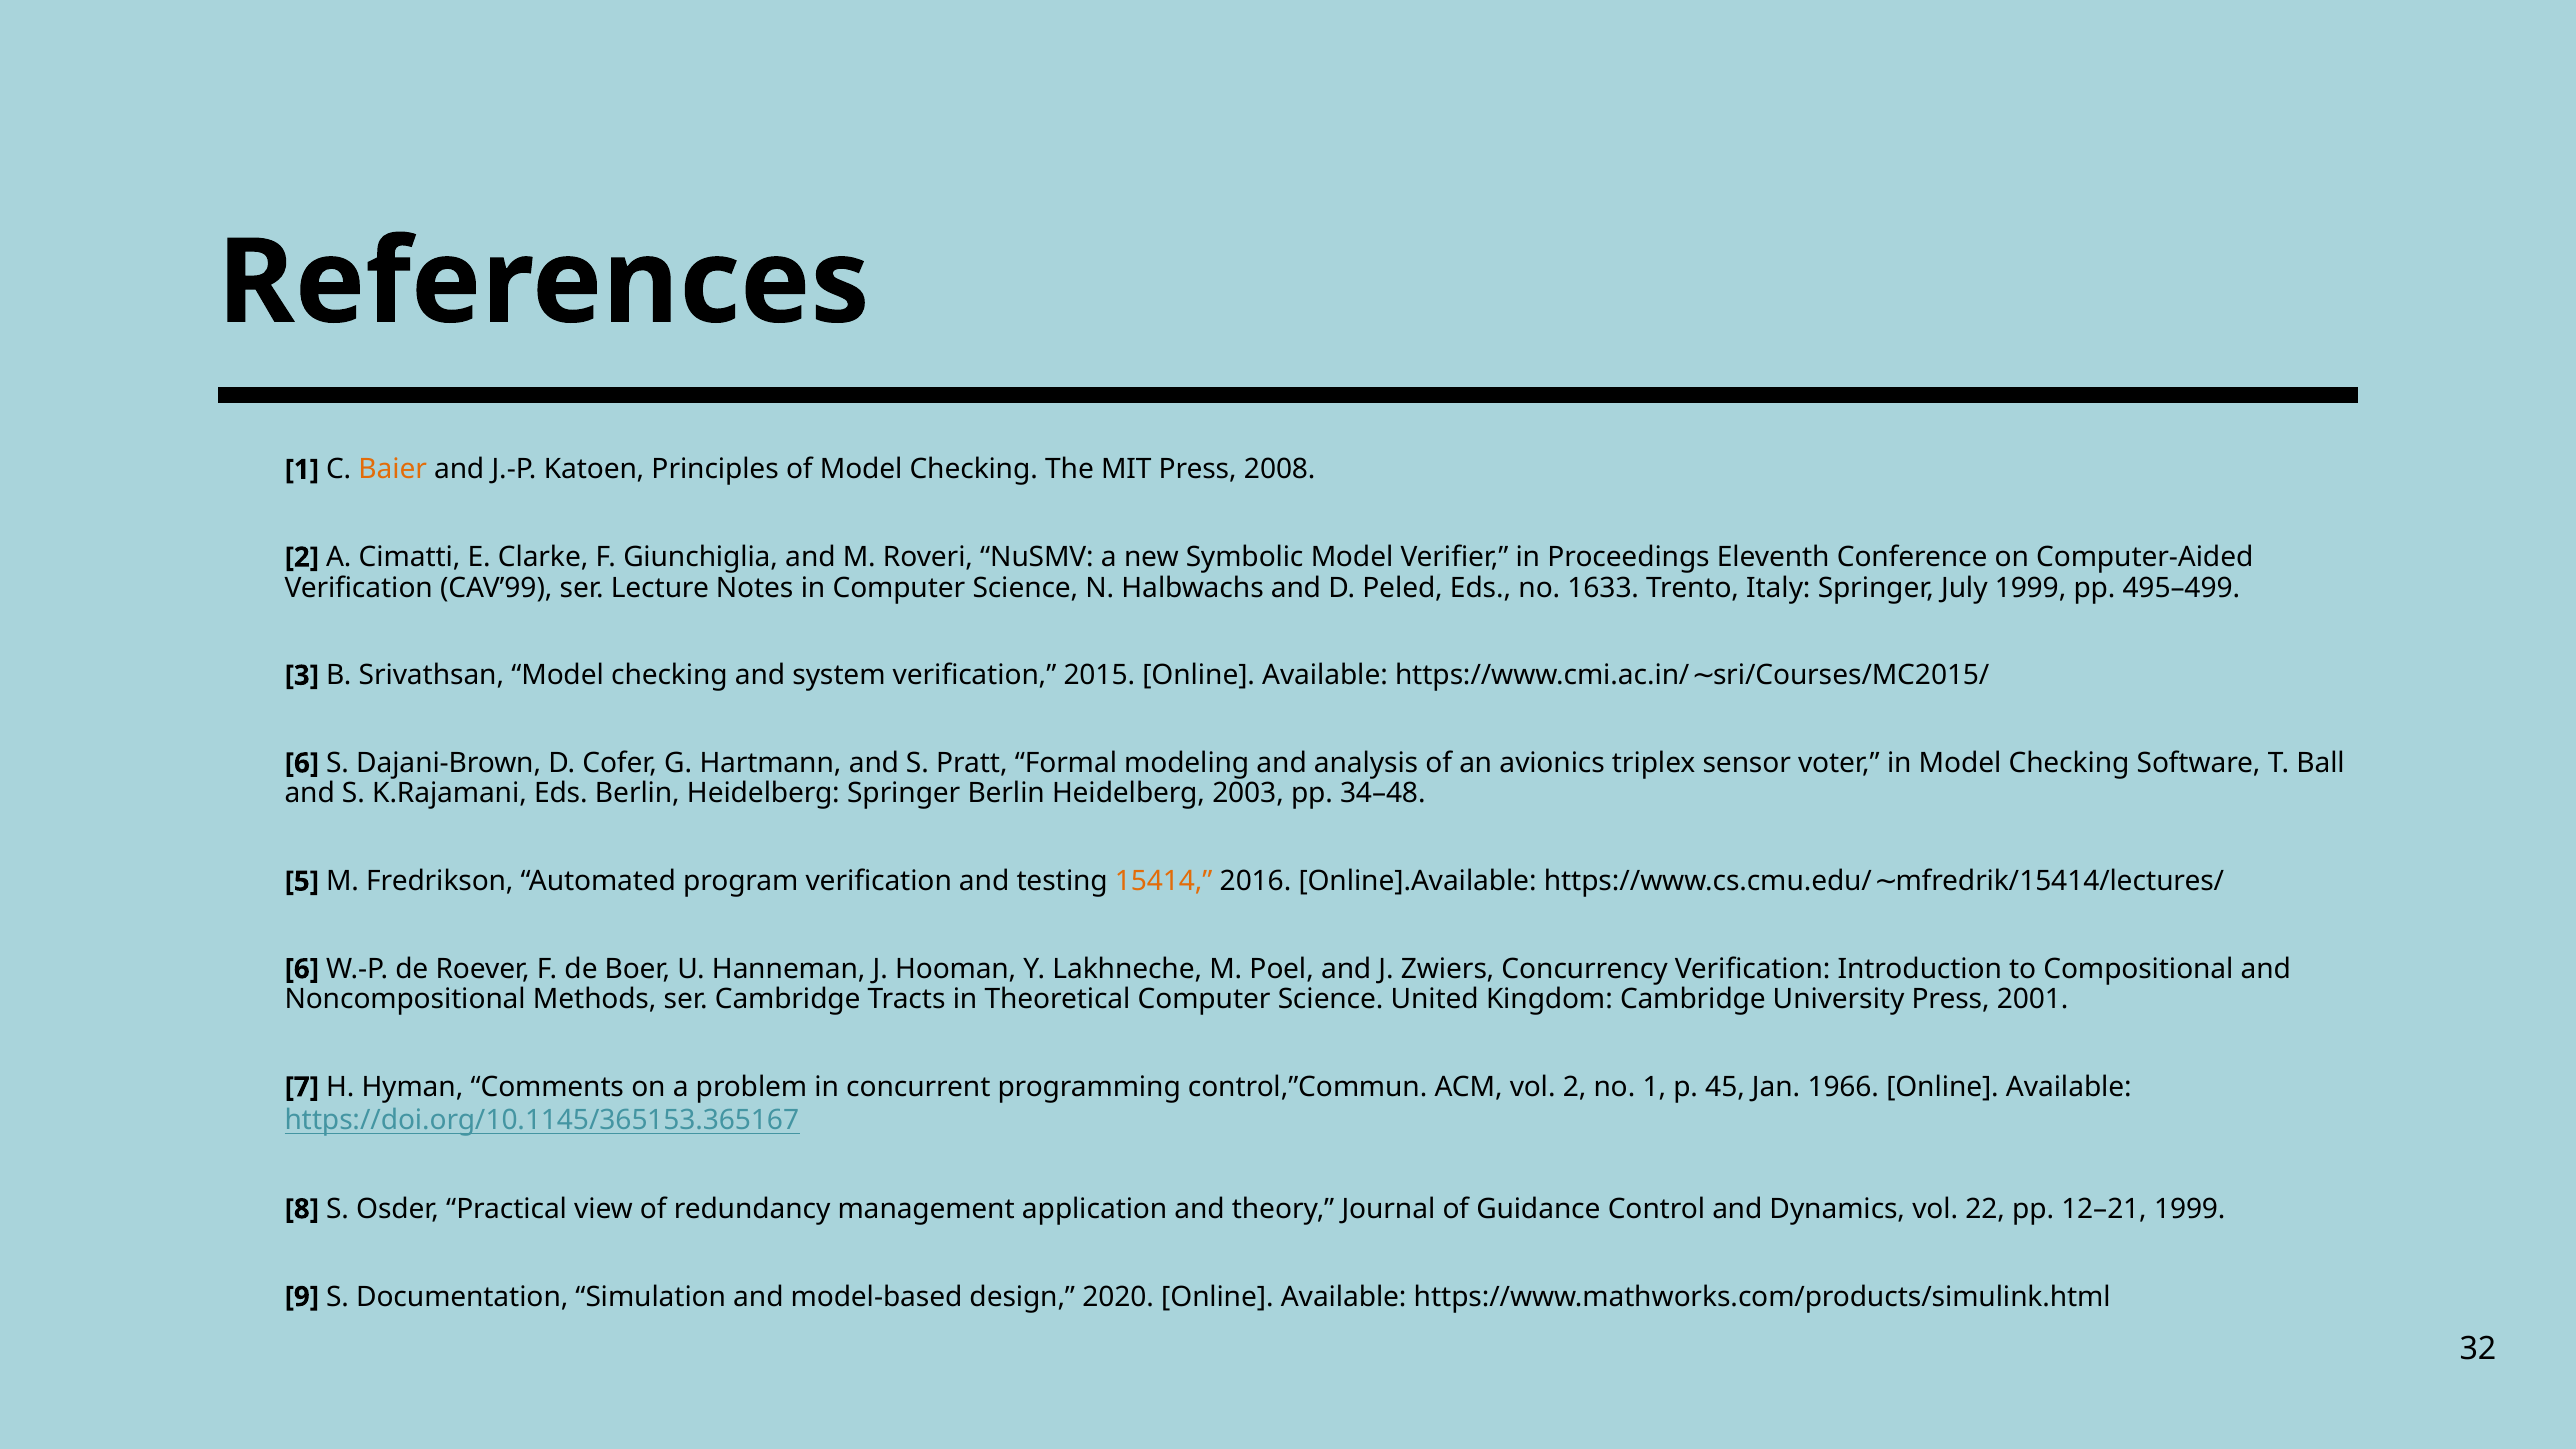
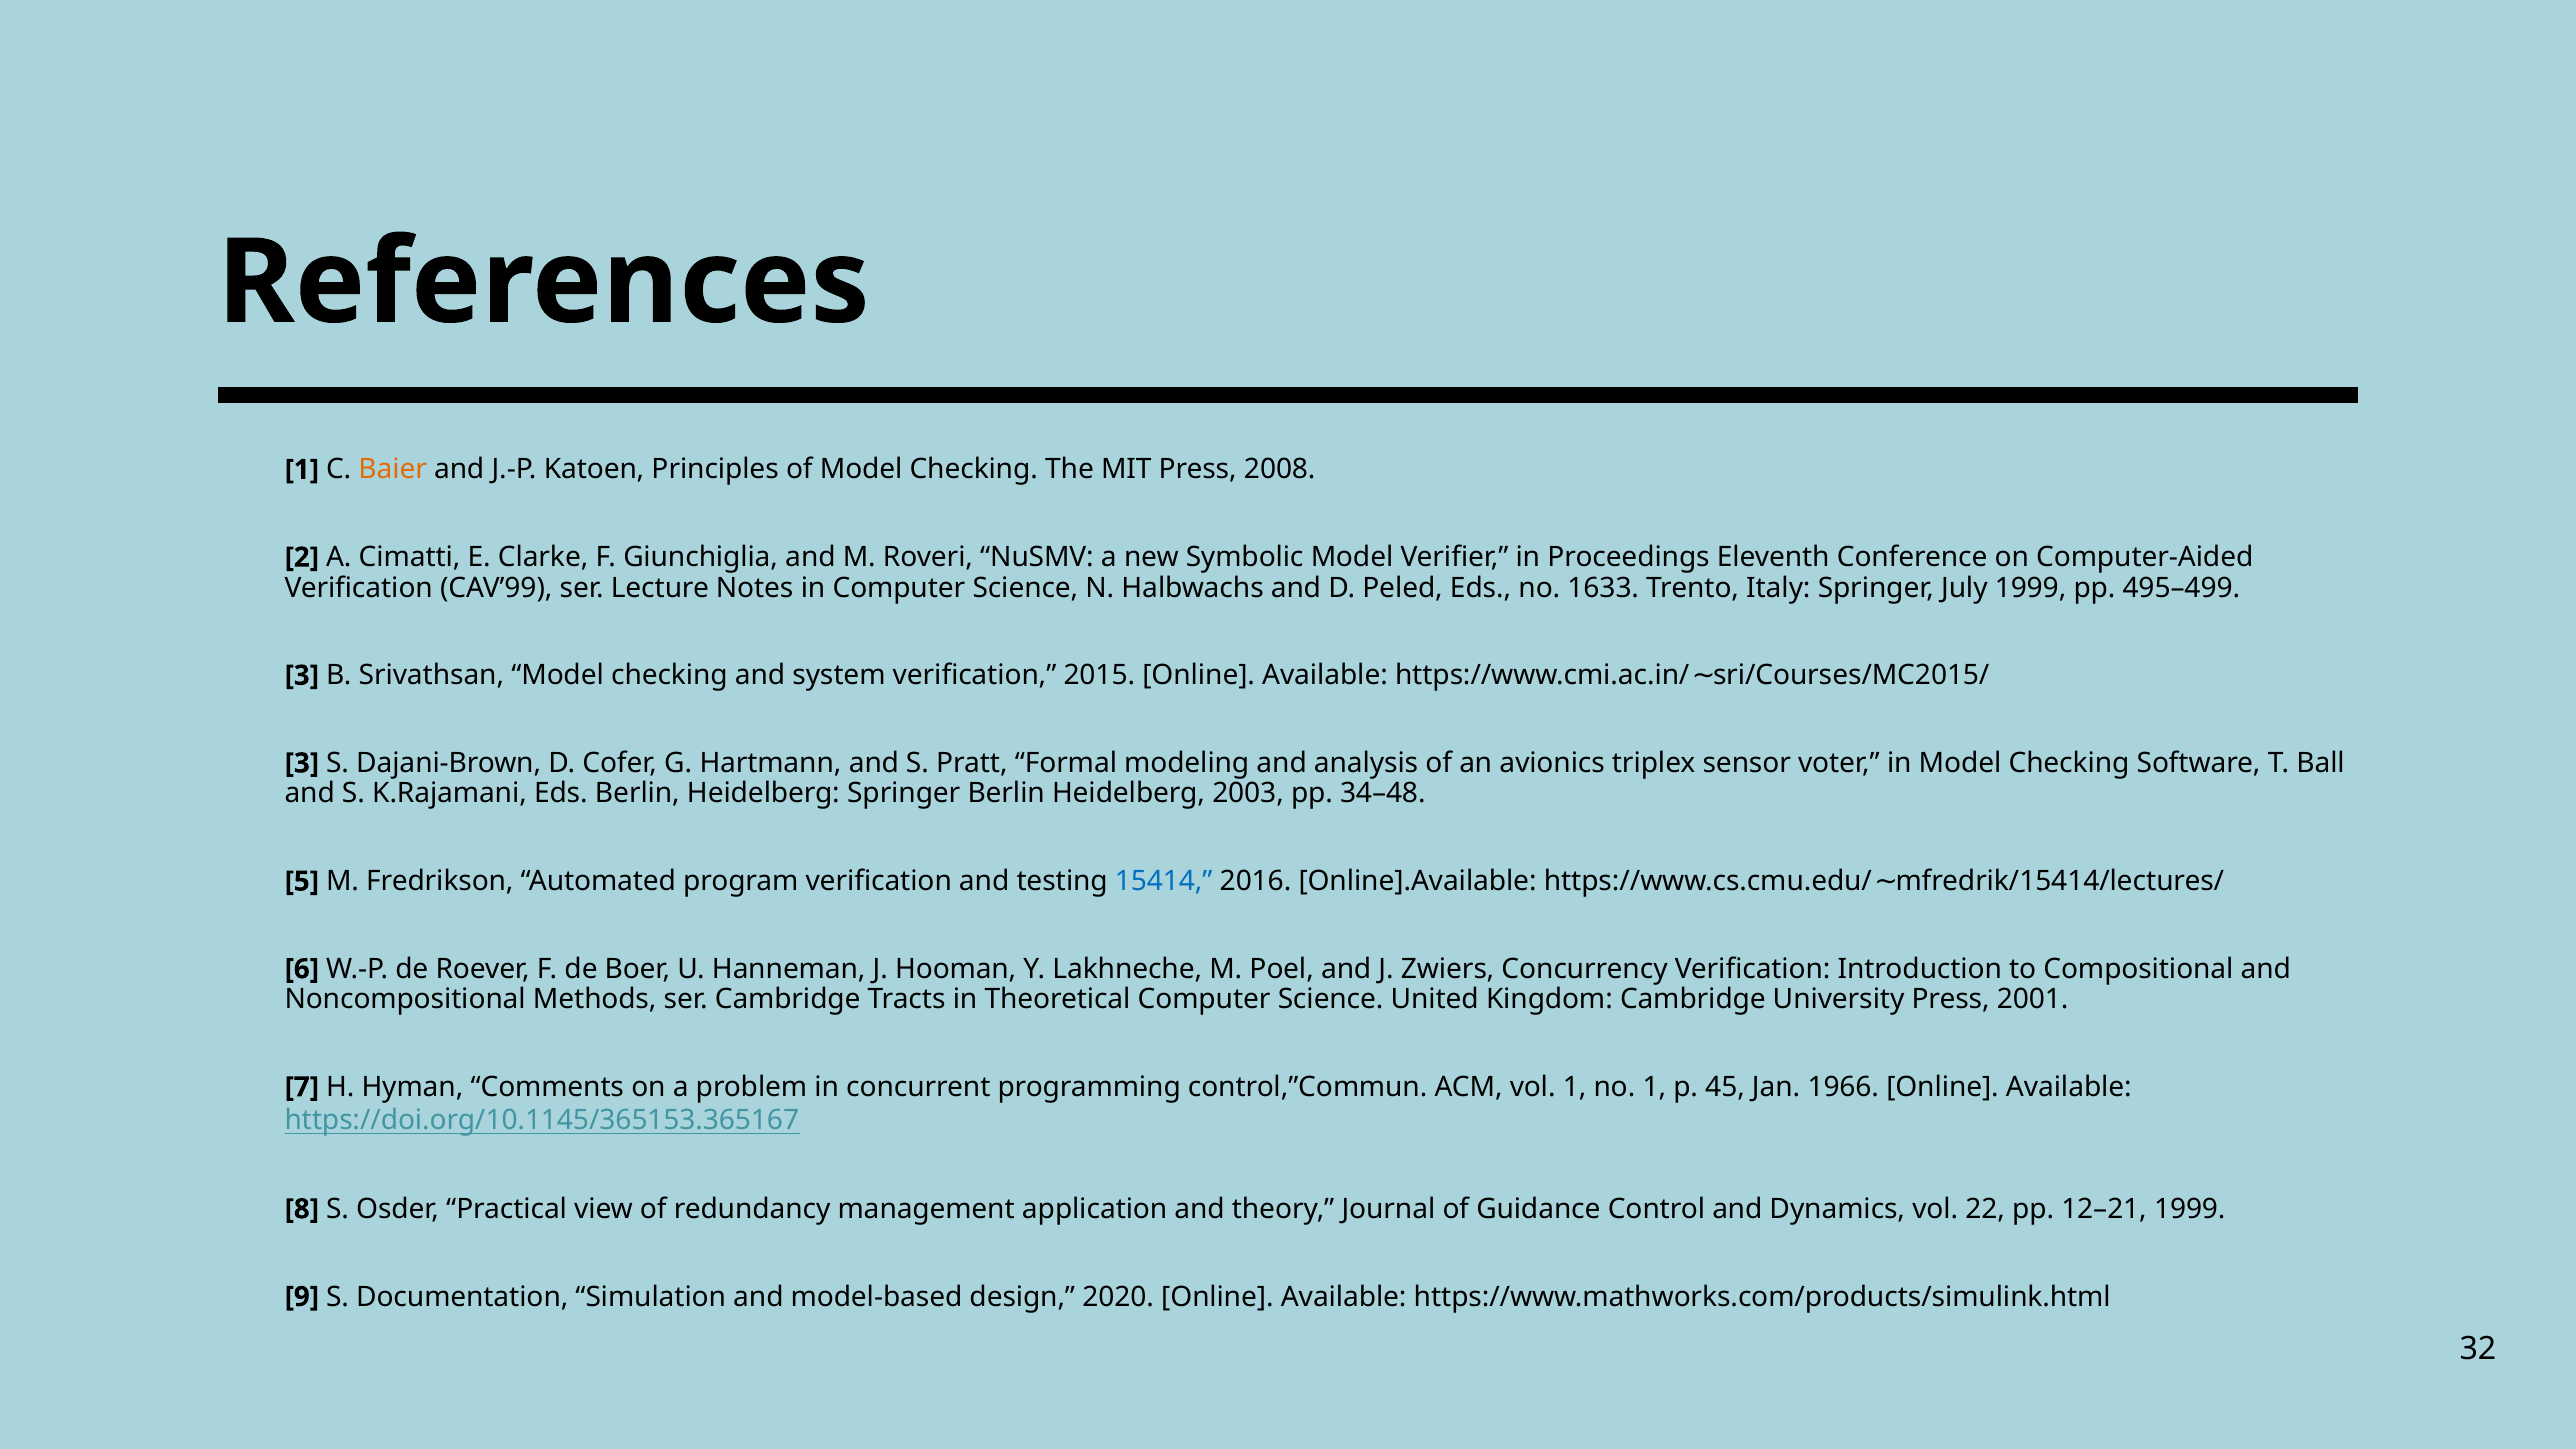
6 at (302, 763): 6 -> 3
15414 colour: orange -> blue
vol 2: 2 -> 1
